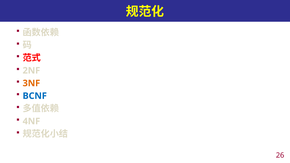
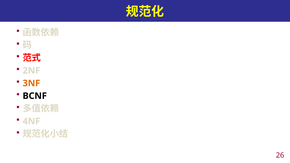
BCNF colour: blue -> black
